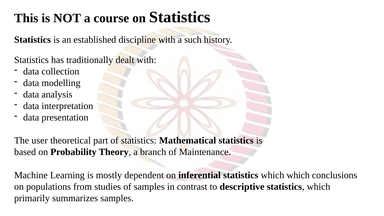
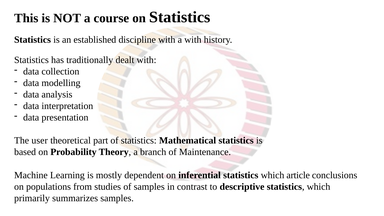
a such: such -> with
which which: which -> article
